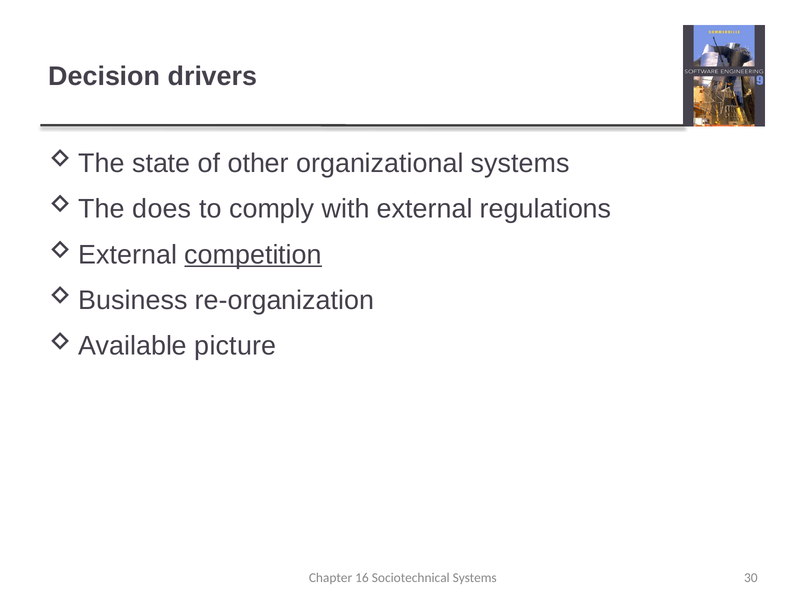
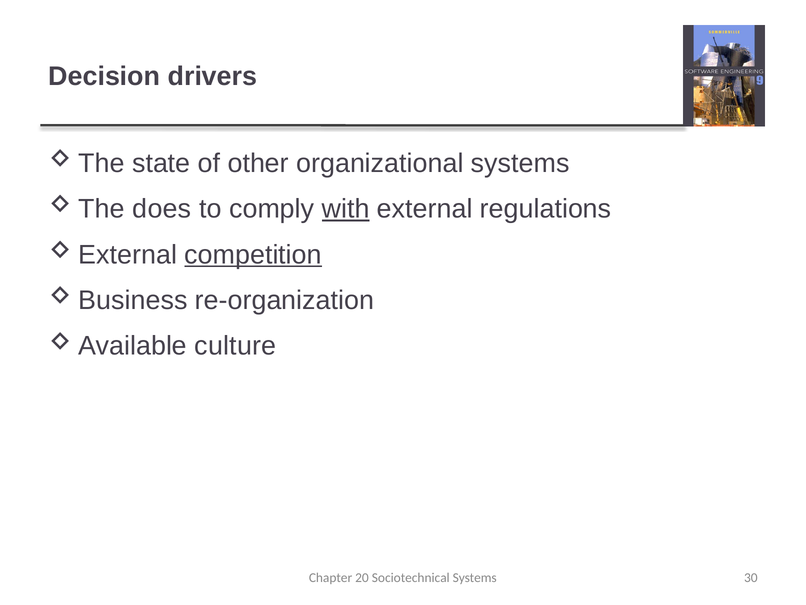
with underline: none -> present
picture: picture -> culture
16: 16 -> 20
